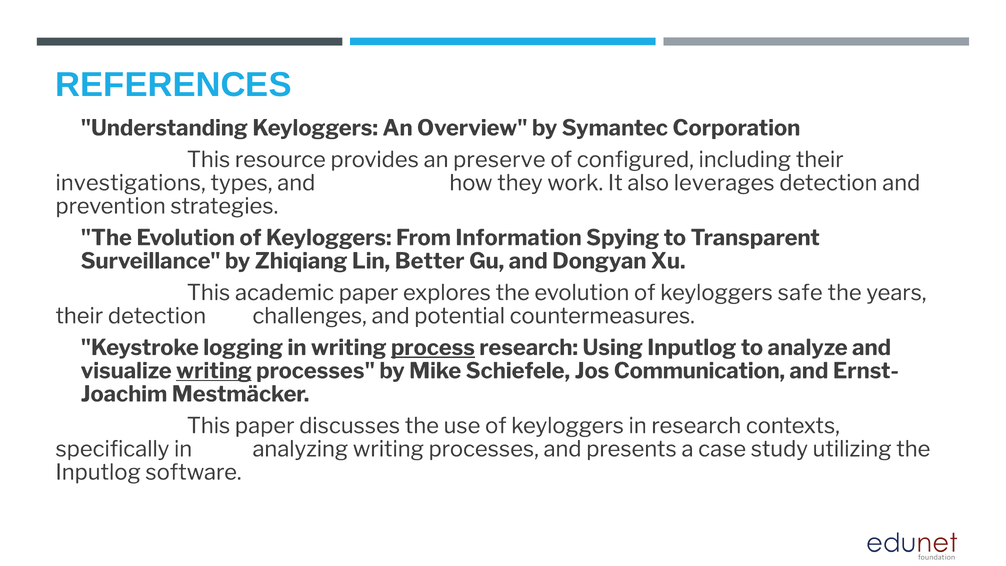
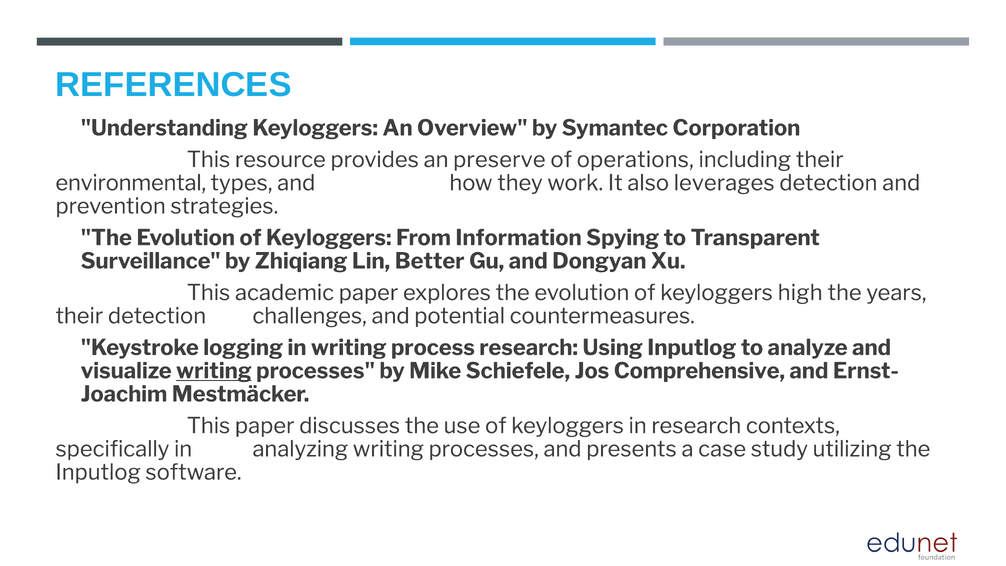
configured: configured -> operations
investigations: investigations -> environmental
safe: safe -> high
process underline: present -> none
Communication: Communication -> Comprehensive
